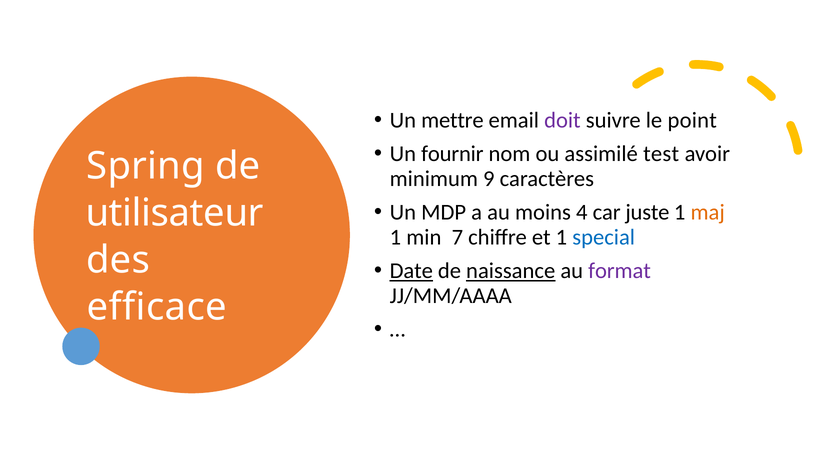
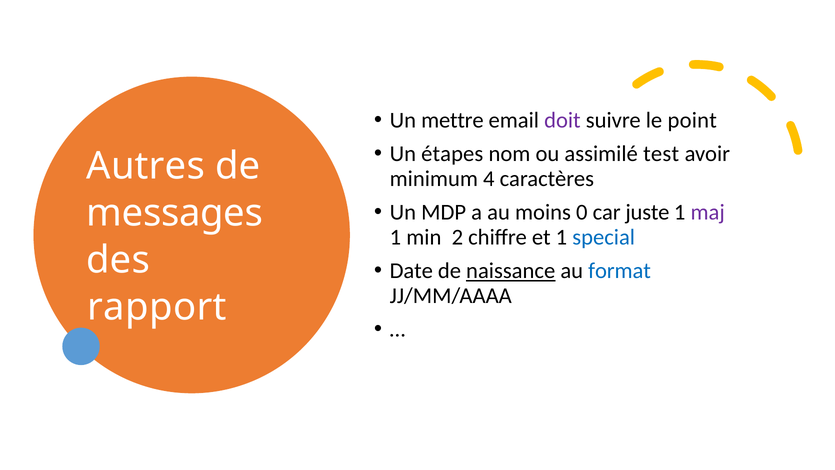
fournir: fournir -> étapes
Spring: Spring -> Autres
9: 9 -> 4
4: 4 -> 0
maj colour: orange -> purple
utilisateur: utilisateur -> messages
7: 7 -> 2
Date underline: present -> none
format colour: purple -> blue
efficace: efficace -> rapport
